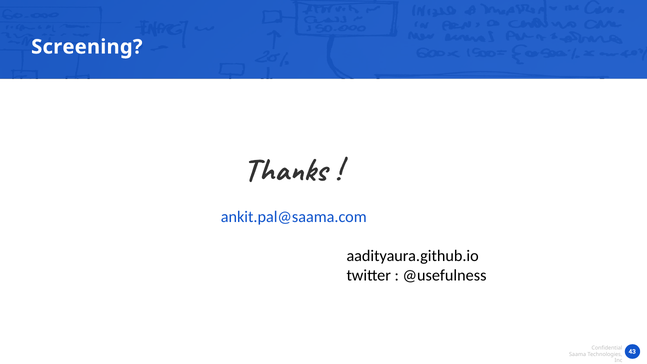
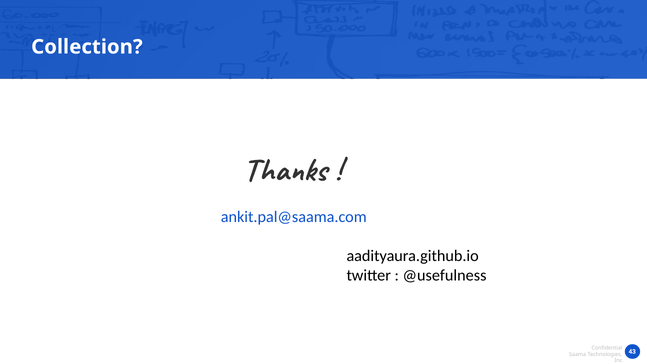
Screening: Screening -> Collection
